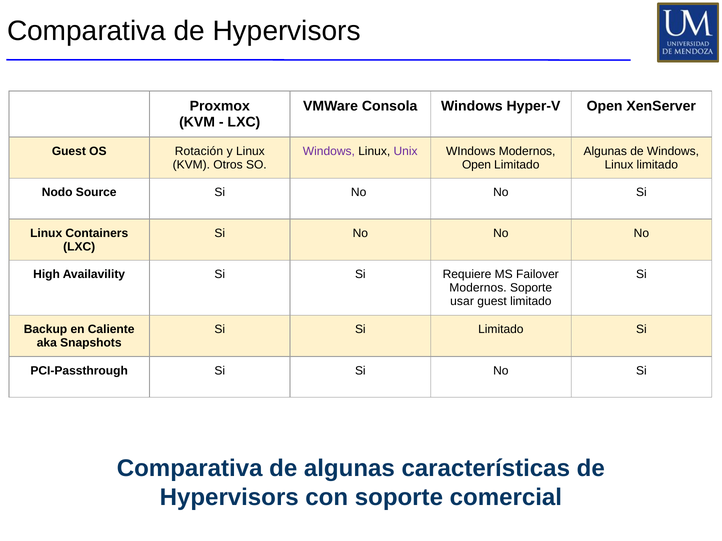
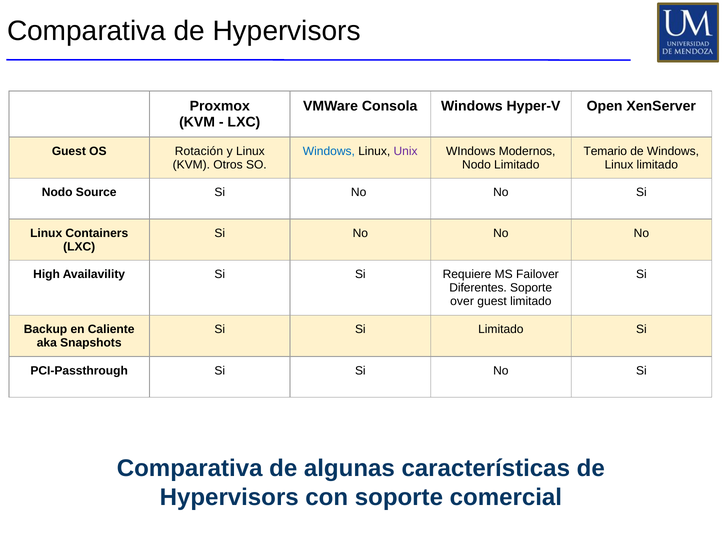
Windows at (329, 151) colour: purple -> blue
Algunas at (605, 151): Algunas -> Temario
Open at (477, 165): Open -> Nodo
Modernos at (478, 288): Modernos -> Diferentes
usar: usar -> over
